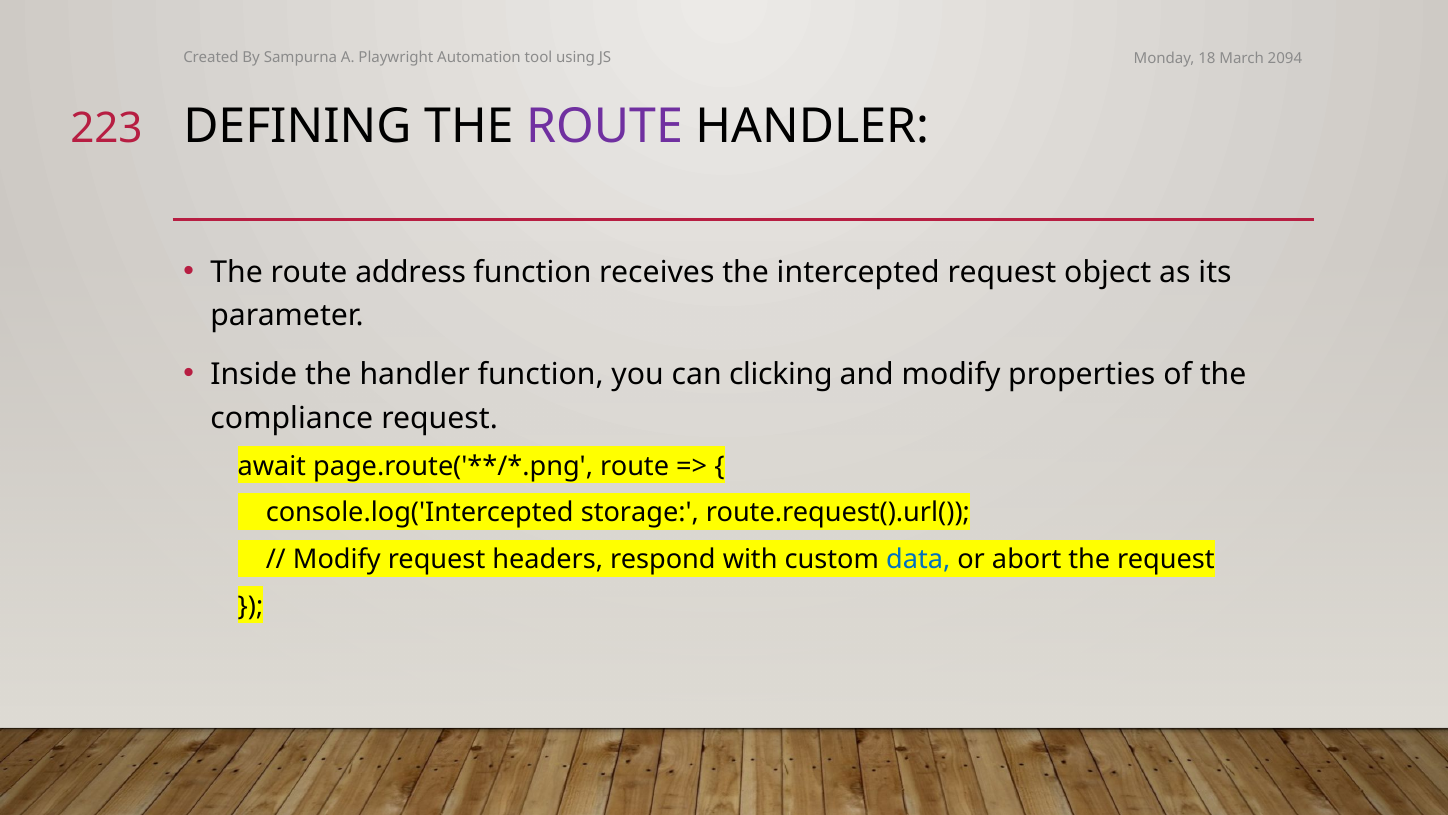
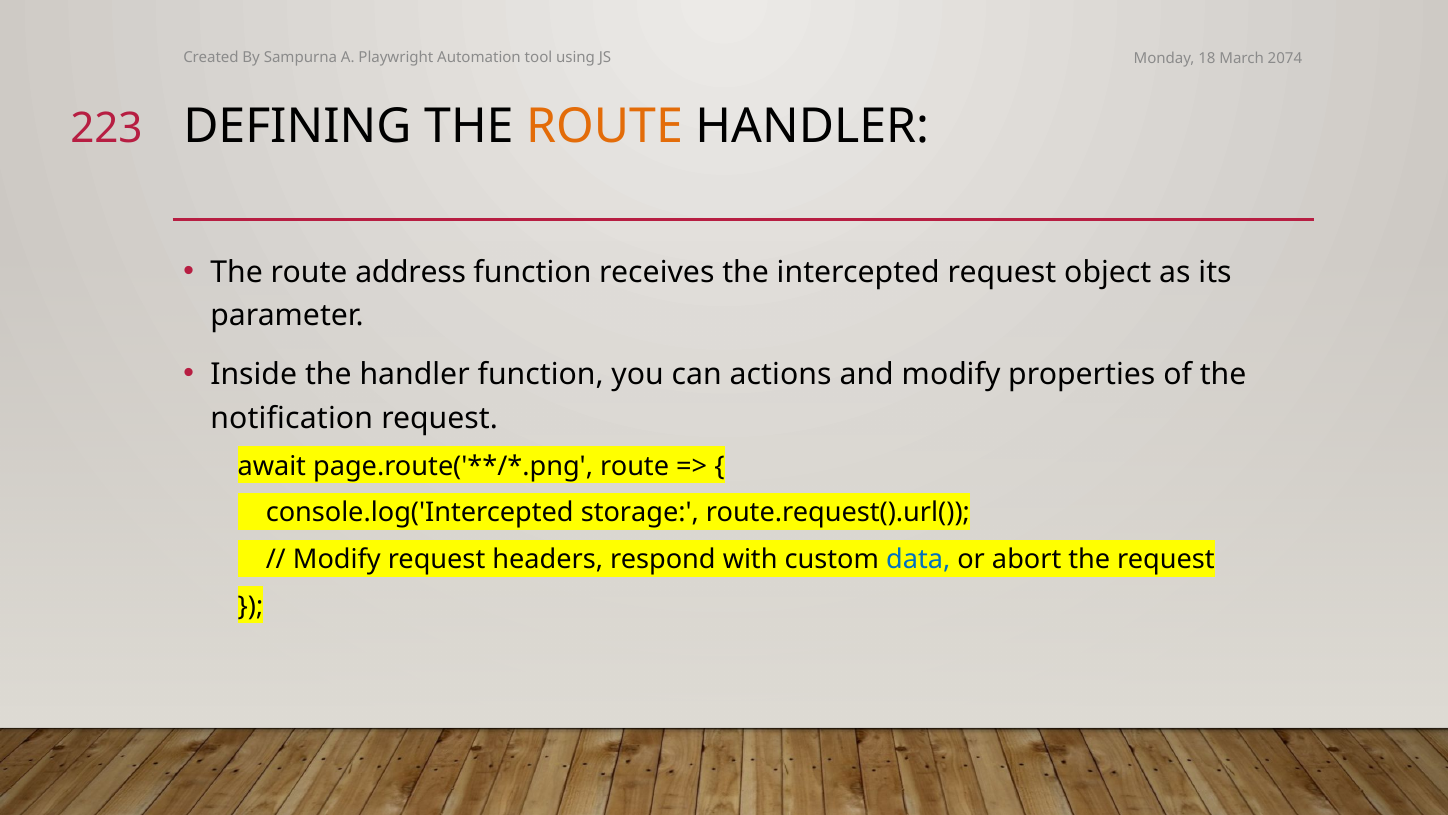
2094: 2094 -> 2074
ROUTE at (604, 127) colour: purple -> orange
clicking: clicking -> actions
compliance: compliance -> notification
